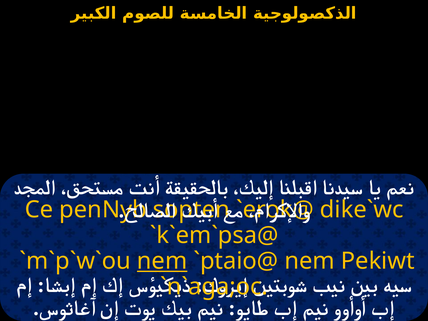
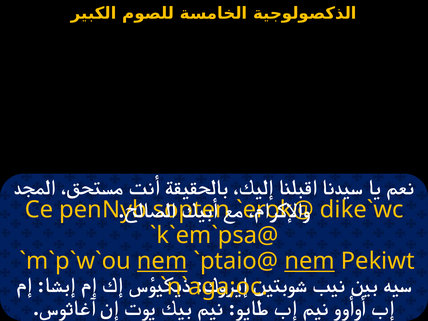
nem at (310, 261) underline: none -> present
